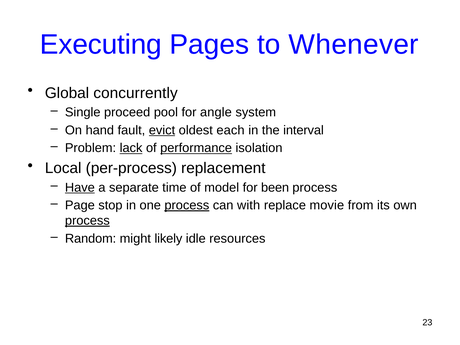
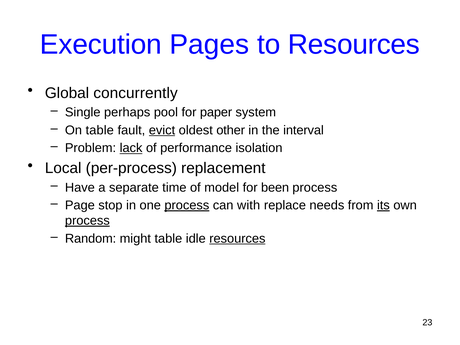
Executing: Executing -> Execution
to Whenever: Whenever -> Resources
proceed: proceed -> perhaps
angle: angle -> paper
On hand: hand -> table
each: each -> other
performance underline: present -> none
Have underline: present -> none
movie: movie -> needs
its underline: none -> present
might likely: likely -> table
resources at (237, 239) underline: none -> present
